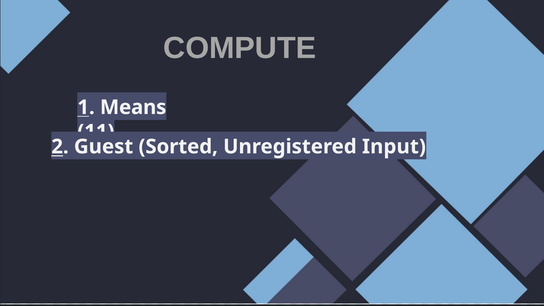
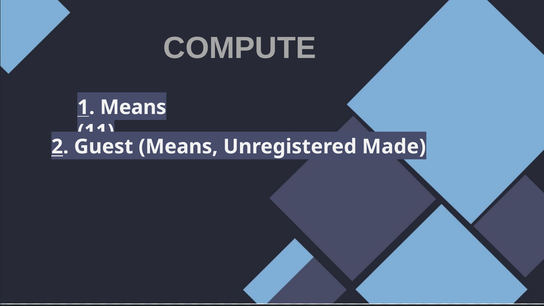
Guest Sorted: Sorted -> Means
Input: Input -> Made
